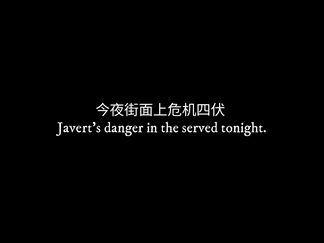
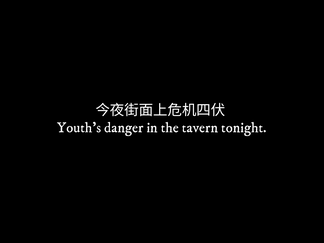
Javert's: Javert's -> Youth's
served: served -> tavern
